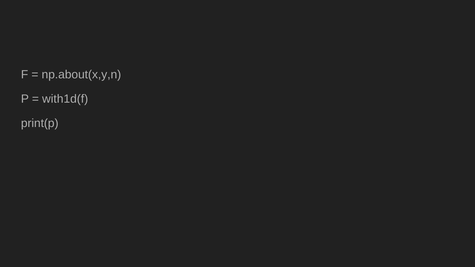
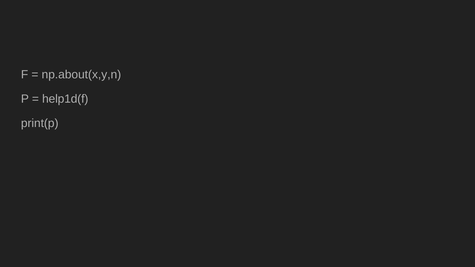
with1d(f: with1d(f -> help1d(f
